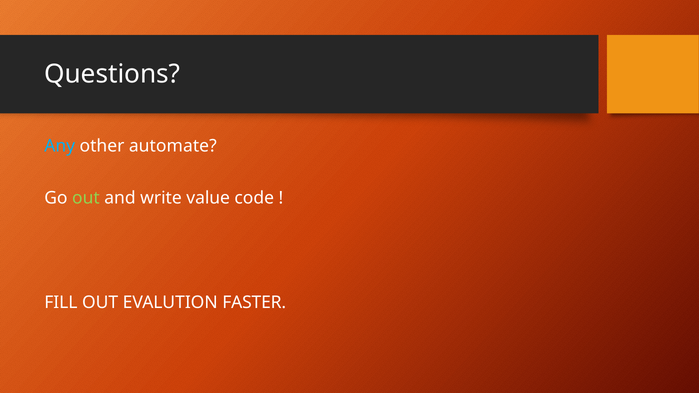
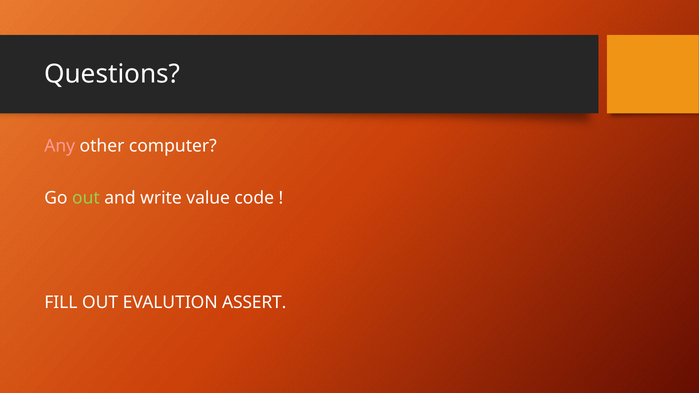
Any colour: light blue -> pink
automate: automate -> computer
FASTER: FASTER -> ASSERT
